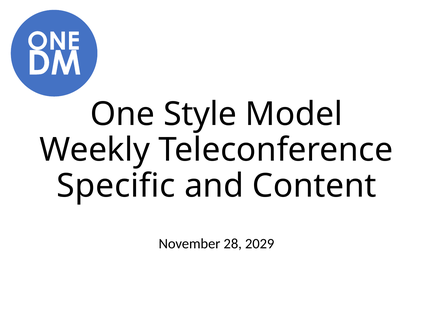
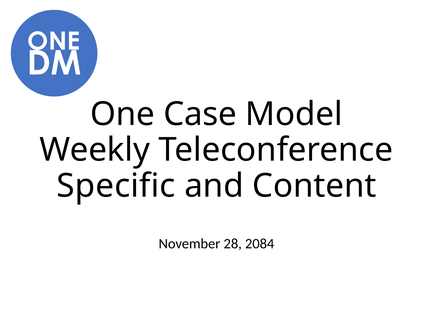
Style: Style -> Case
2029: 2029 -> 2084
